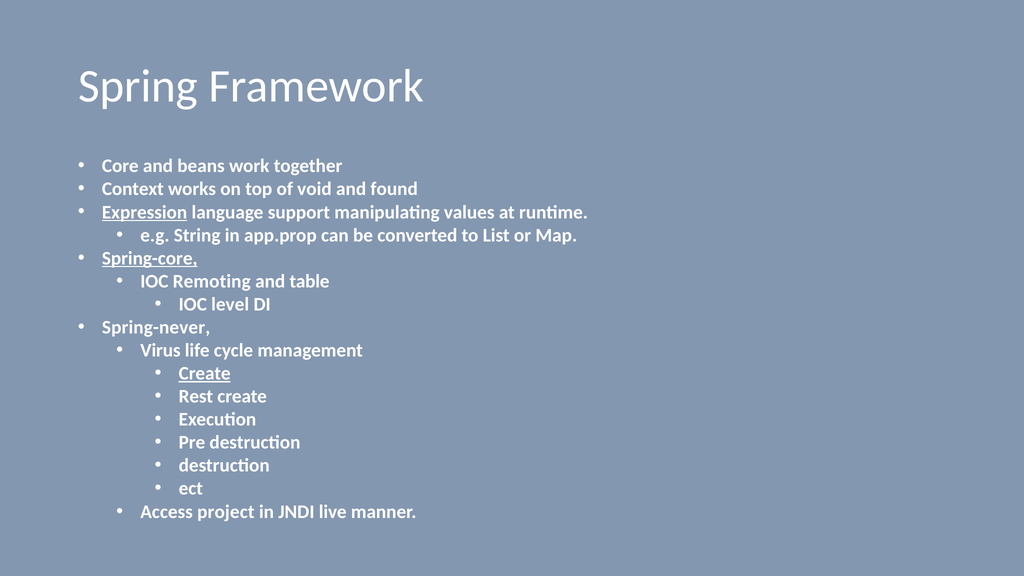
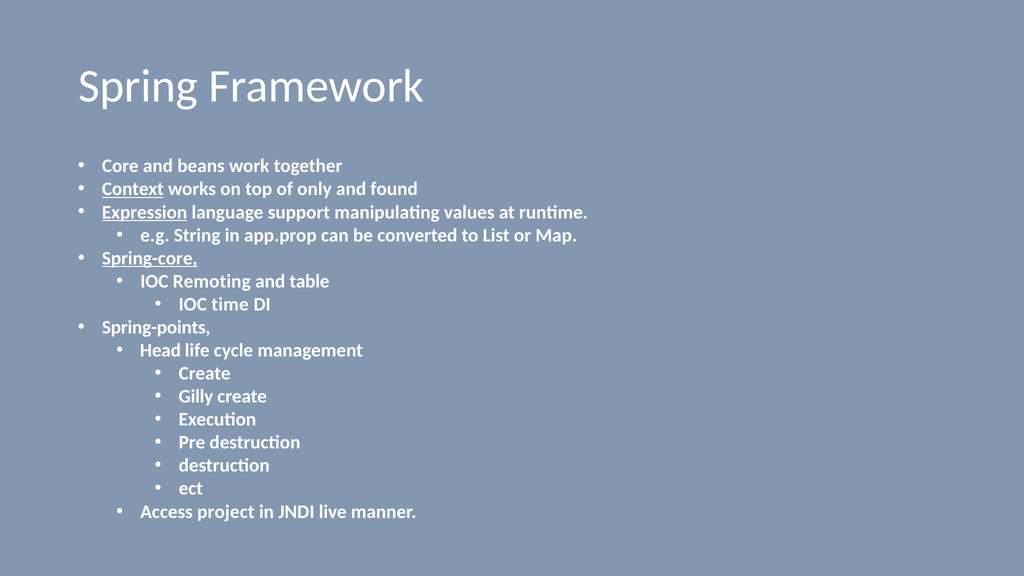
Context underline: none -> present
void: void -> only
level: level -> time
Spring-never: Spring-never -> Spring-points
Virus: Virus -> Head
Create at (205, 373) underline: present -> none
Rest: Rest -> Gilly
